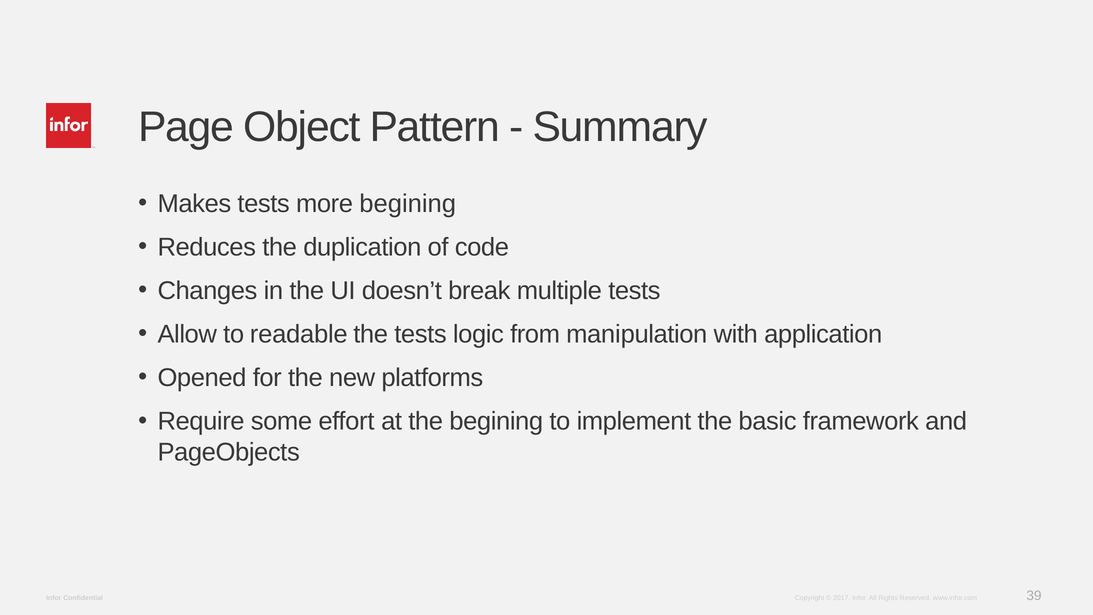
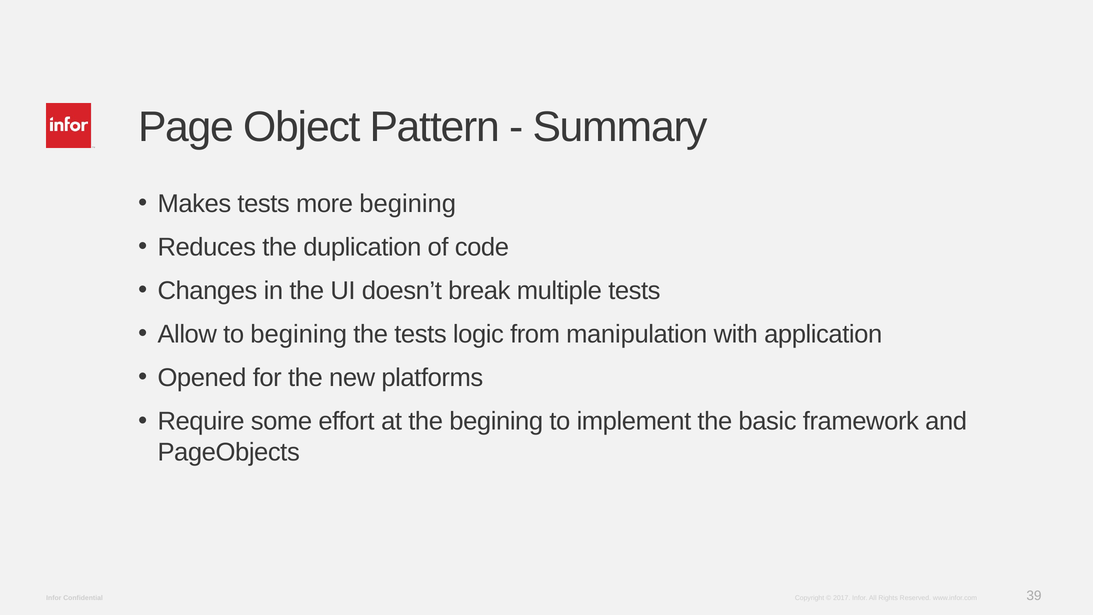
to readable: readable -> begining
